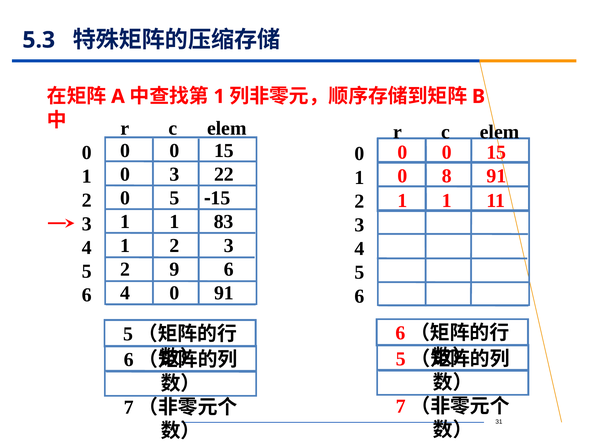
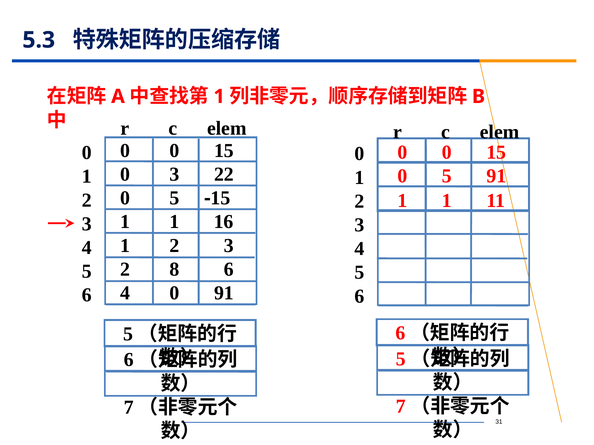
8 at (447, 176): 8 -> 5
83: 83 -> 16
9: 9 -> 8
